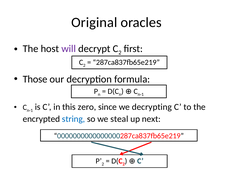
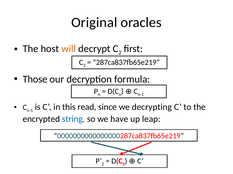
will colour: purple -> orange
zero: zero -> read
steal: steal -> have
next: next -> leap
